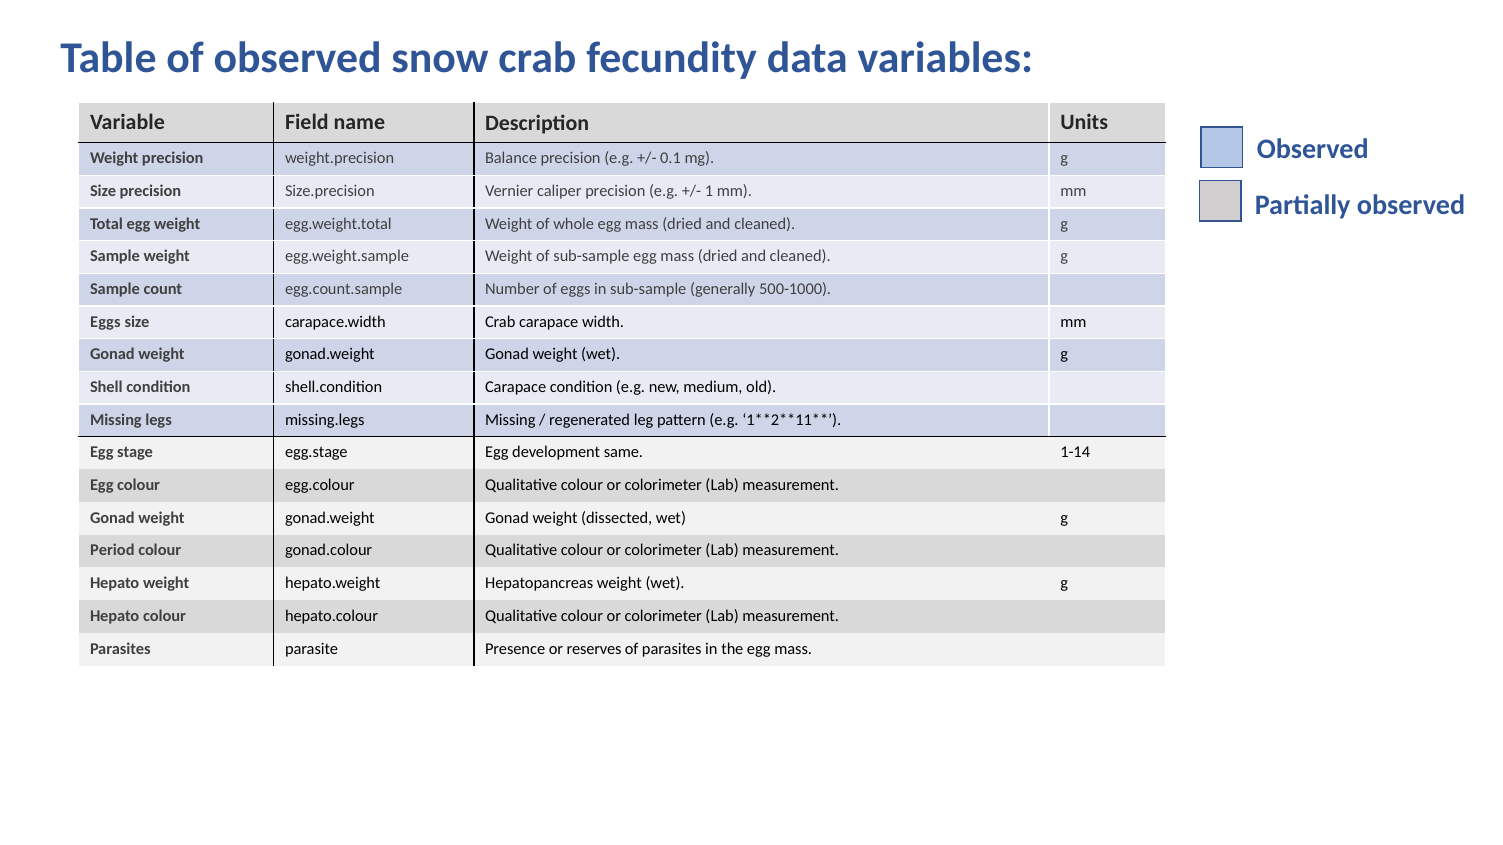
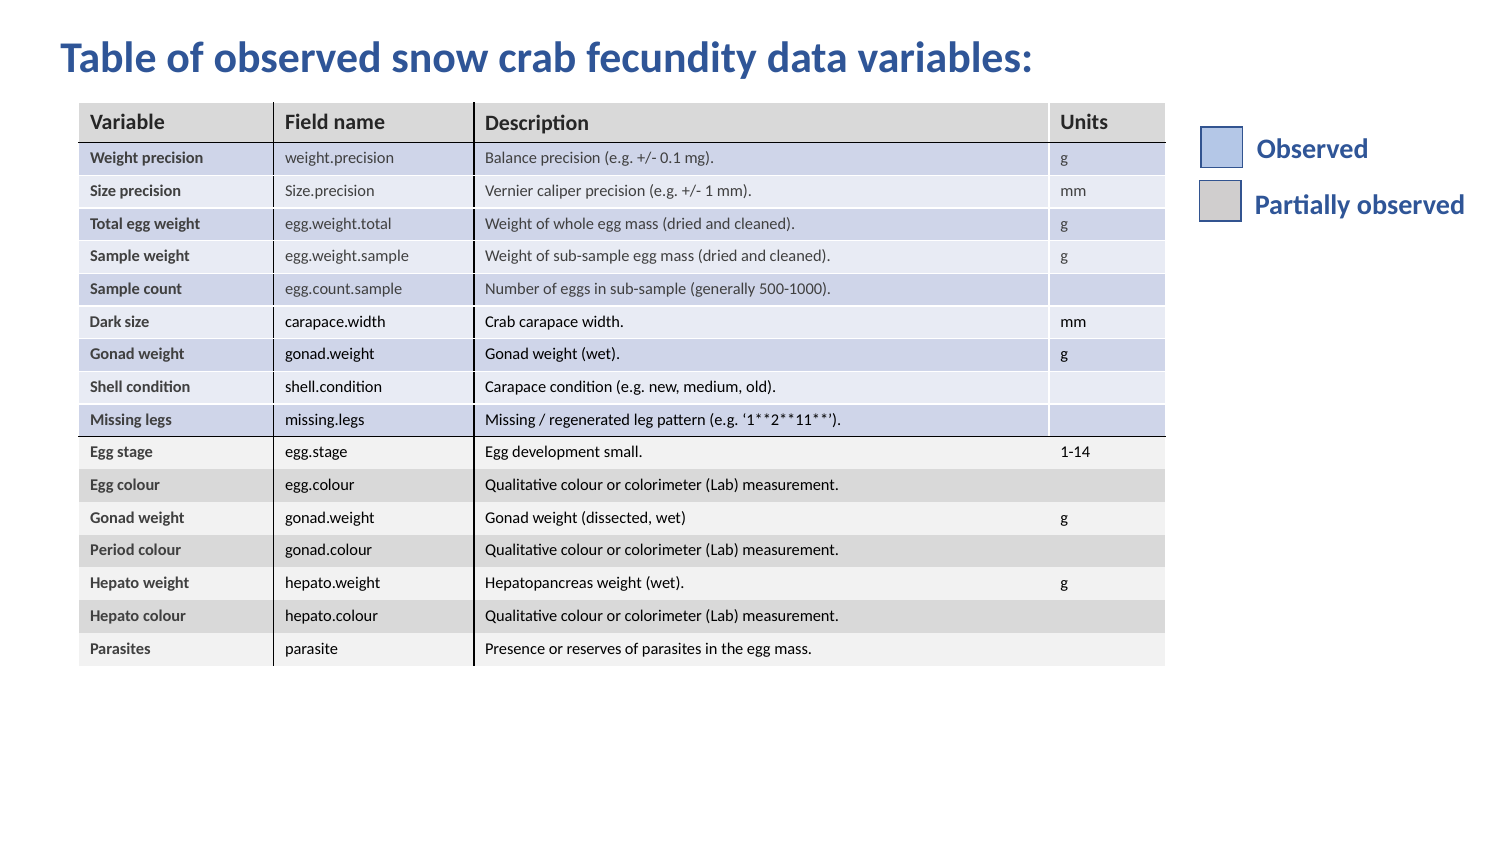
Eggs at (105, 322): Eggs -> Dark
same: same -> small
